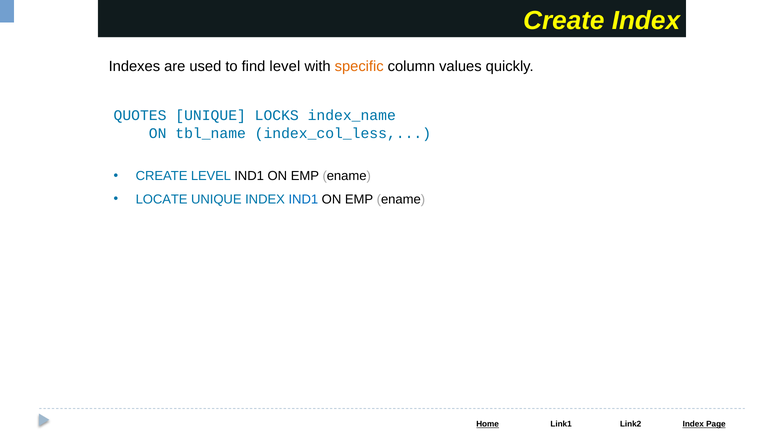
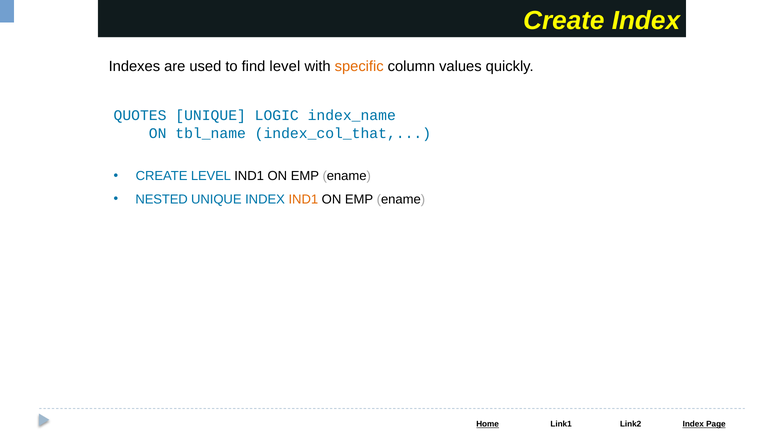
LOCKS: LOCKS -> LOGIC
index_col_less: index_col_less -> index_col_that
LOCATE: LOCATE -> NESTED
IND1 at (303, 199) colour: blue -> orange
